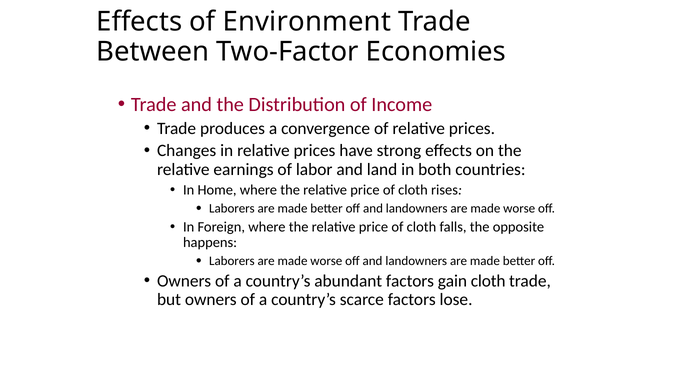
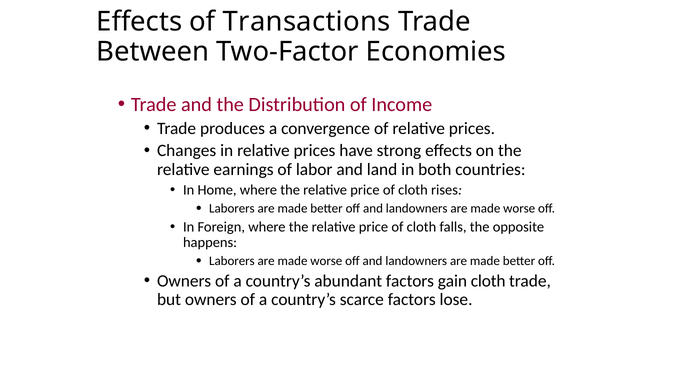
Environment: Environment -> Transactions
